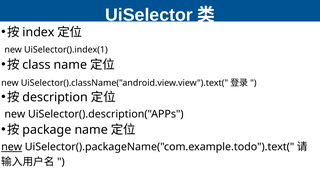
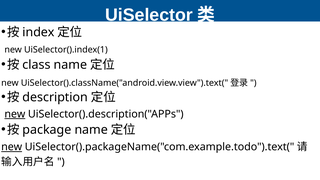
new at (15, 114) underline: none -> present
